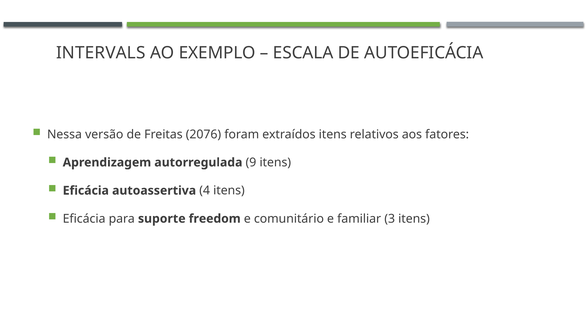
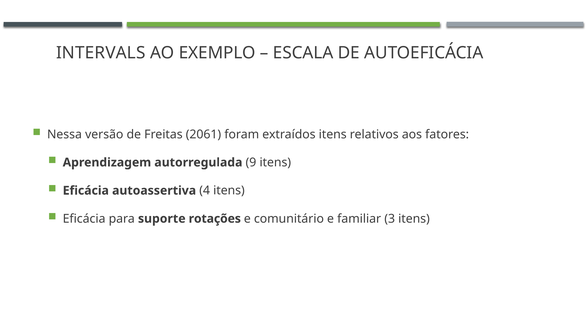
2076: 2076 -> 2061
freedom: freedom -> rotações
